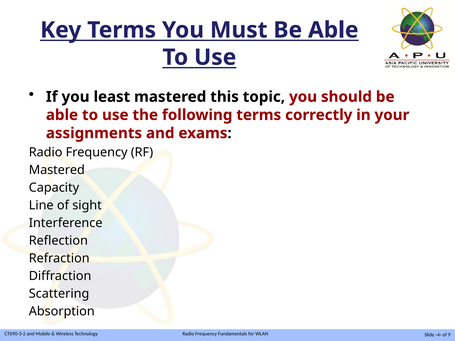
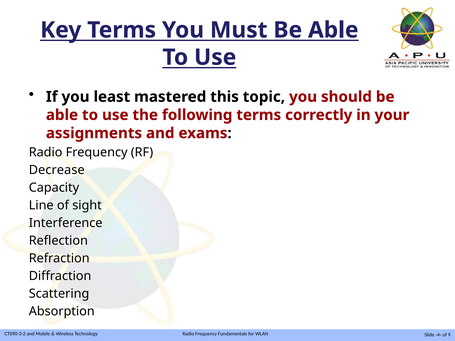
Mastered at (57, 170): Mastered -> Decrease
